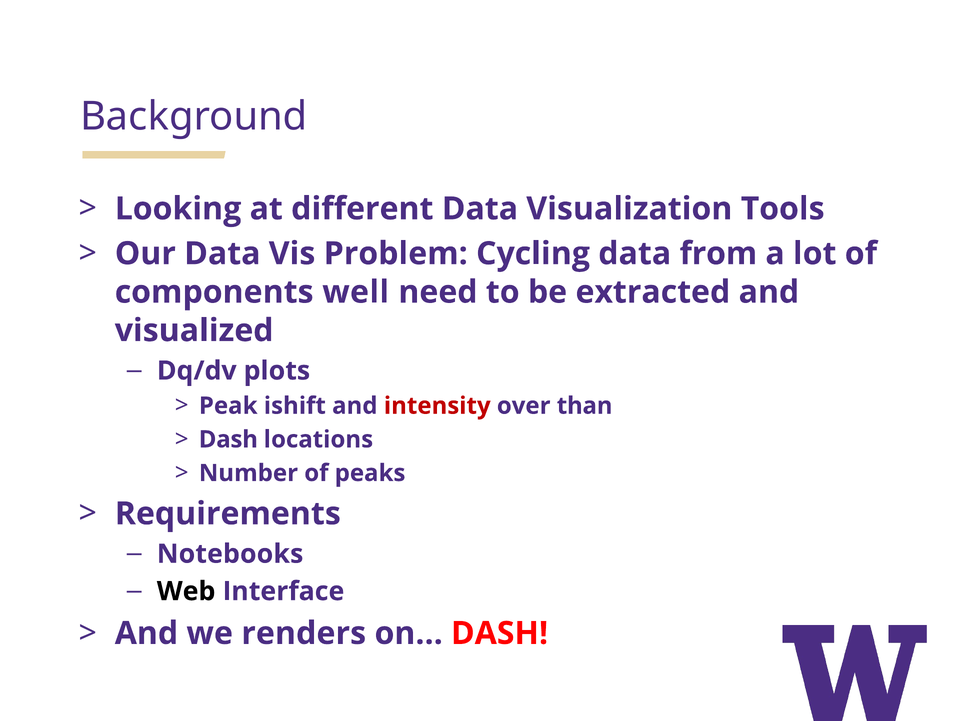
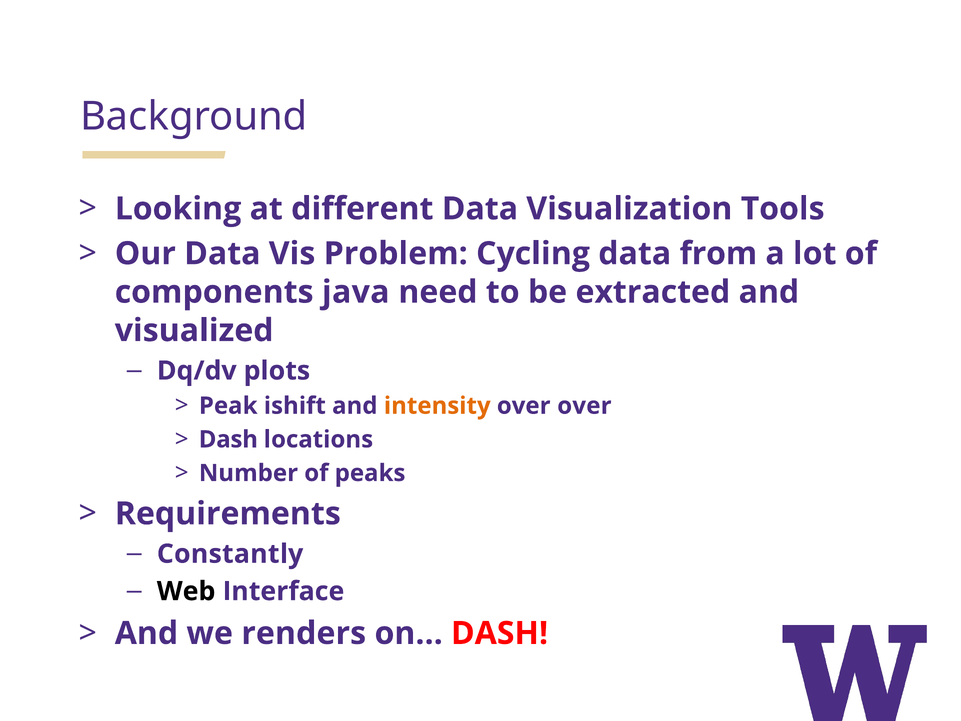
well: well -> java
intensity colour: red -> orange
over than: than -> over
Notebooks: Notebooks -> Constantly
